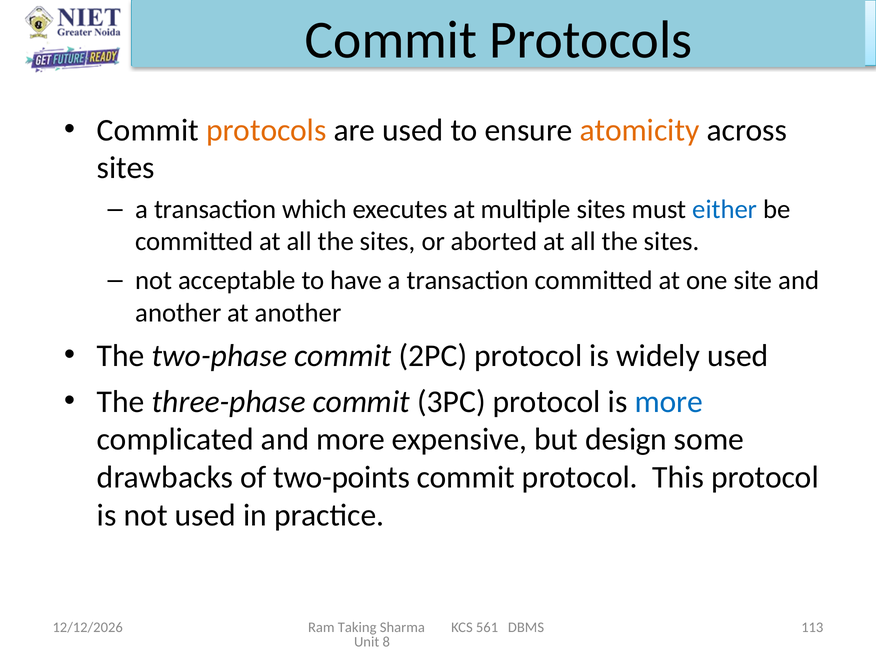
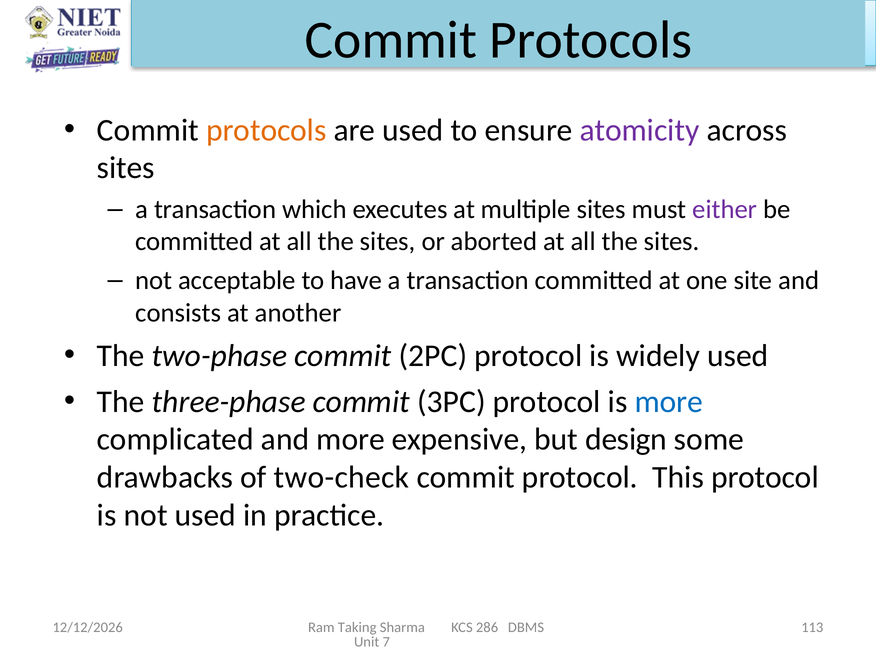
atomicity colour: orange -> purple
either colour: blue -> purple
another at (178, 313): another -> consists
two-points: two-points -> two-check
561: 561 -> 286
8: 8 -> 7
